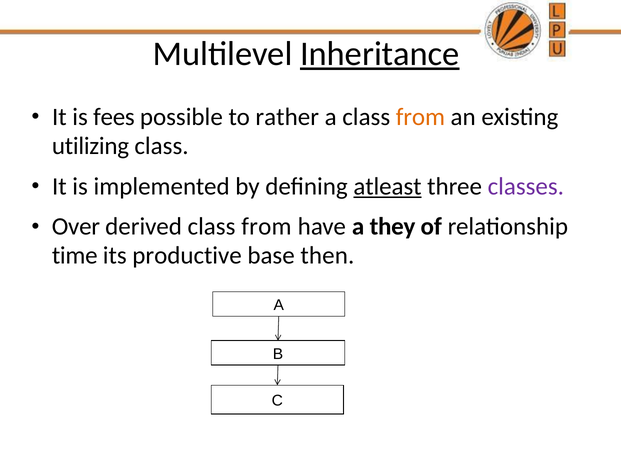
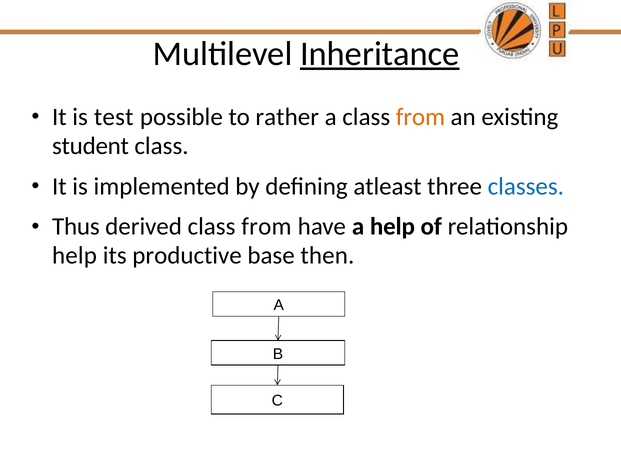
fees: fees -> test
utilizing: utilizing -> student
atleast underline: present -> none
classes colour: purple -> blue
Over: Over -> Thus
a they: they -> help
time at (75, 256): time -> help
